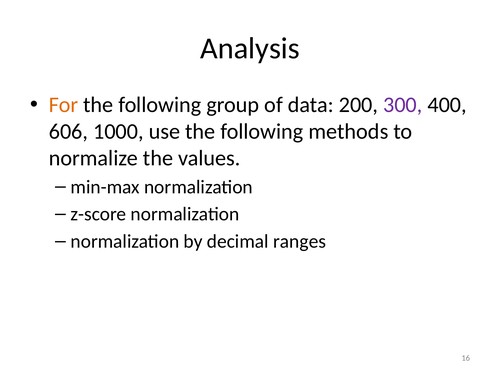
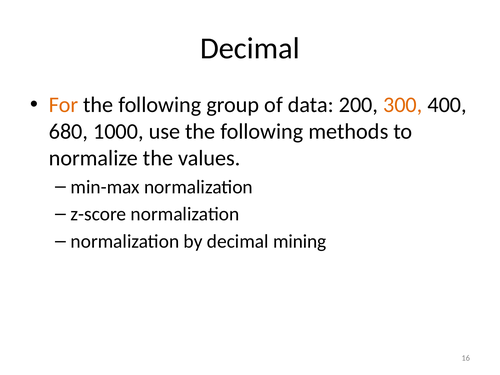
Analysis at (250, 48): Analysis -> Decimal
300 colour: purple -> orange
606: 606 -> 680
ranges: ranges -> mining
